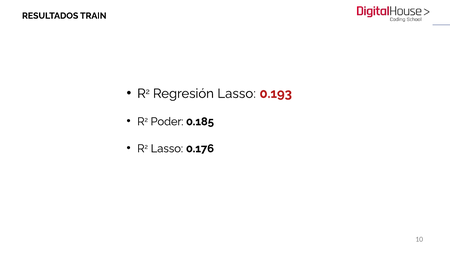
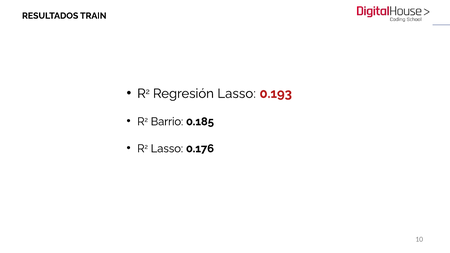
Poder: Poder -> Barrio
